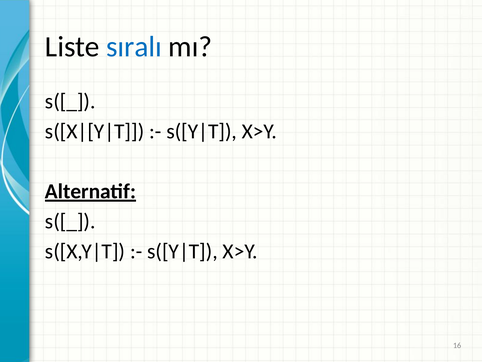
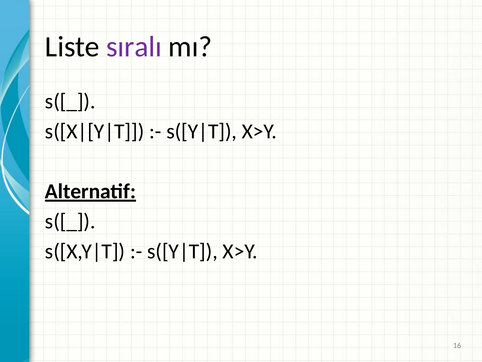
sıralı colour: blue -> purple
